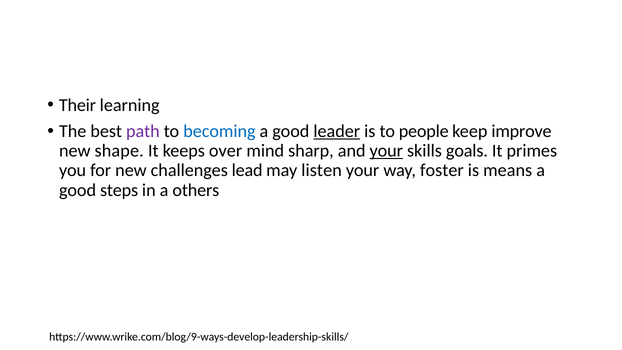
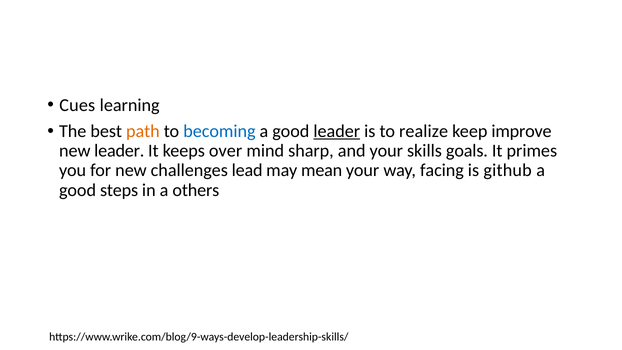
Their: Their -> Cues
path colour: purple -> orange
people: people -> realize
new shape: shape -> leader
your at (386, 151) underline: present -> none
listen: listen -> mean
foster: foster -> facing
means: means -> github
